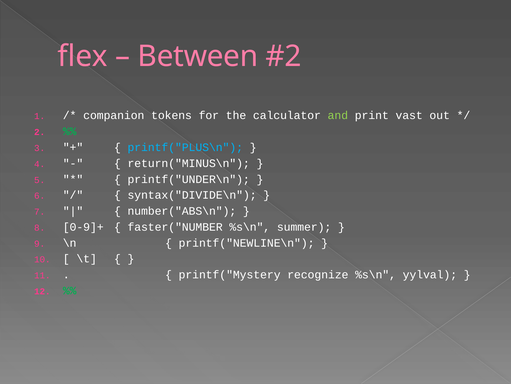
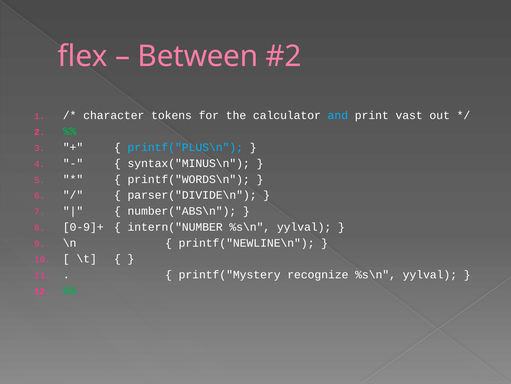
companion: companion -> character
and colour: light green -> light blue
return("MINUS\n: return("MINUS\n -> syntax("MINUS\n
printf("UNDER\n: printf("UNDER\n -> printf("WORDS\n
syntax("DIVIDE\n: syntax("DIVIDE\n -> parser("DIVIDE\n
faster("NUMBER: faster("NUMBER -> intern("NUMBER
summer at (304, 227): summer -> yylval
